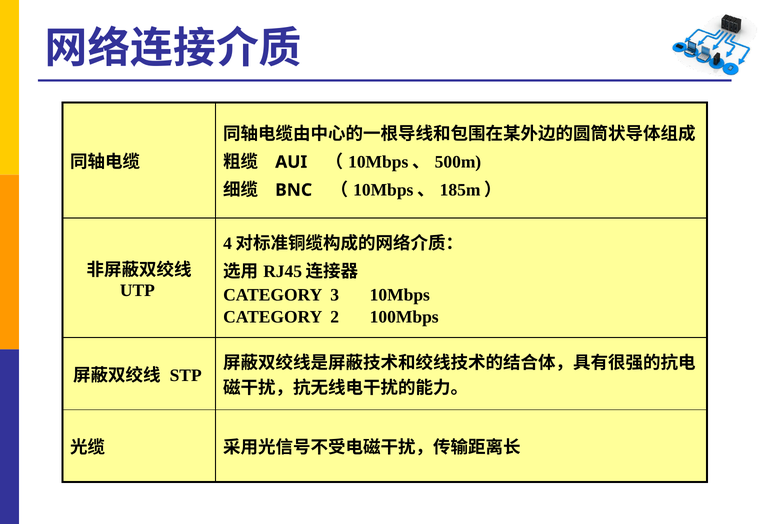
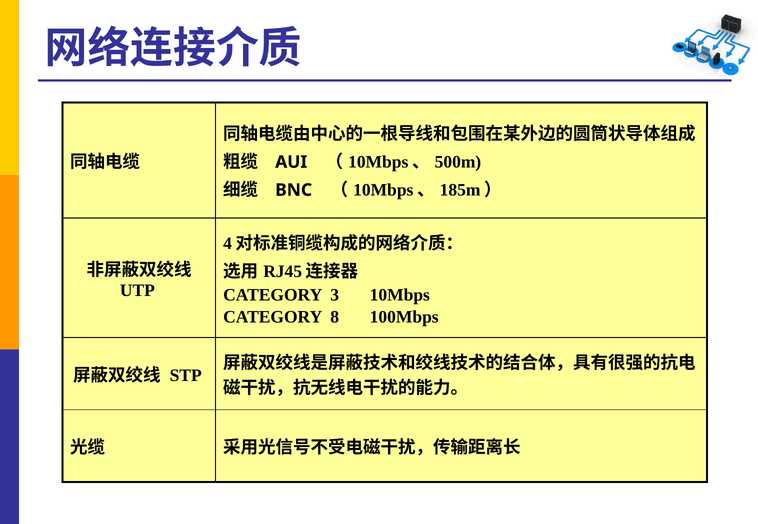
2: 2 -> 8
